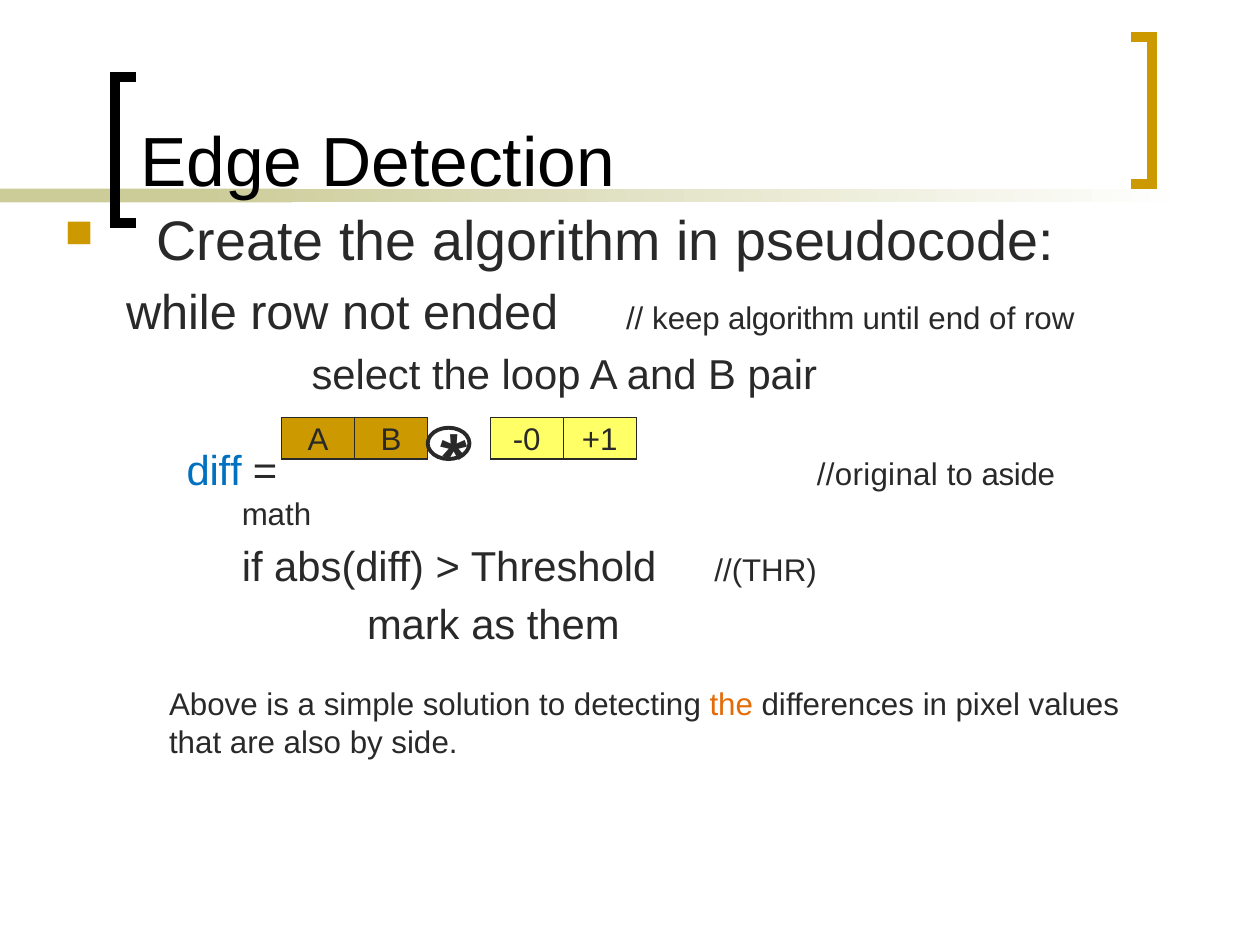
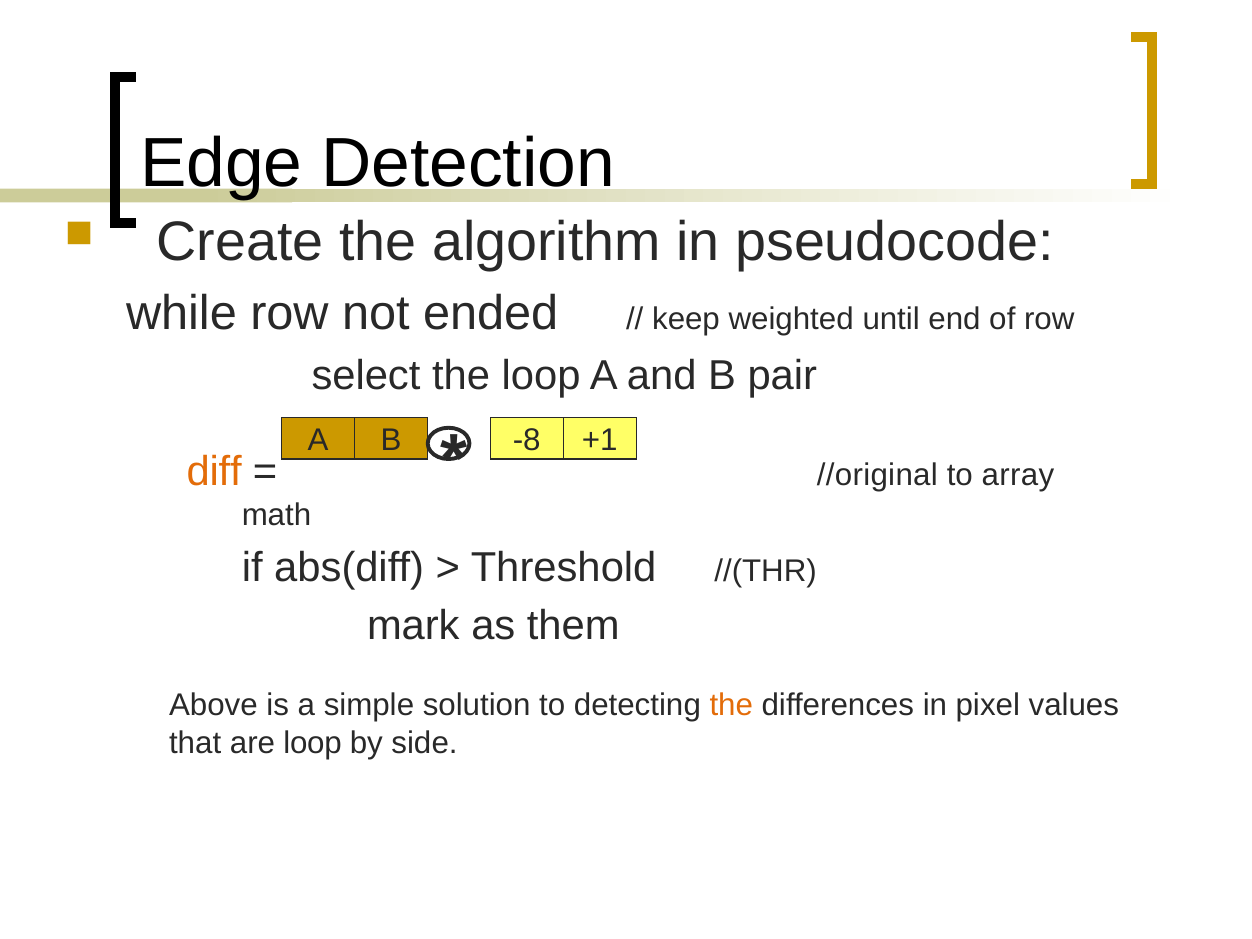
keep algorithm: algorithm -> weighted
-0: -0 -> -8
diff colour: blue -> orange
aside: aside -> array
are also: also -> loop
